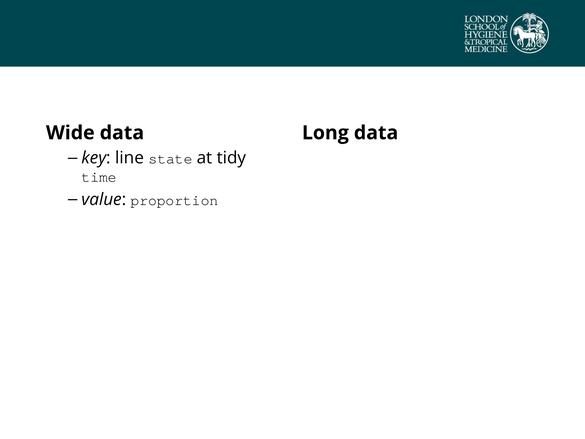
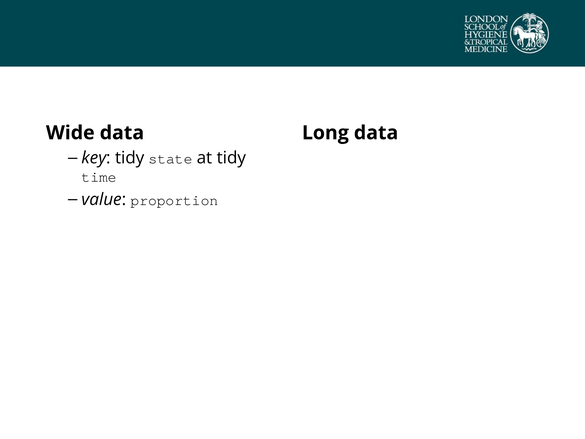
key line: line -> tidy
